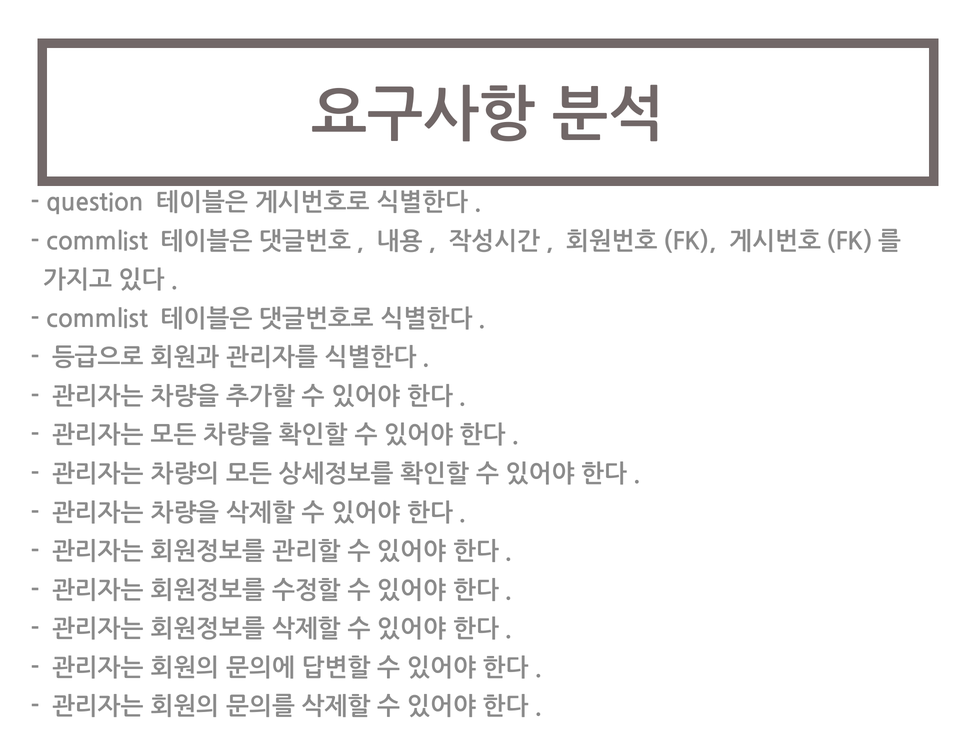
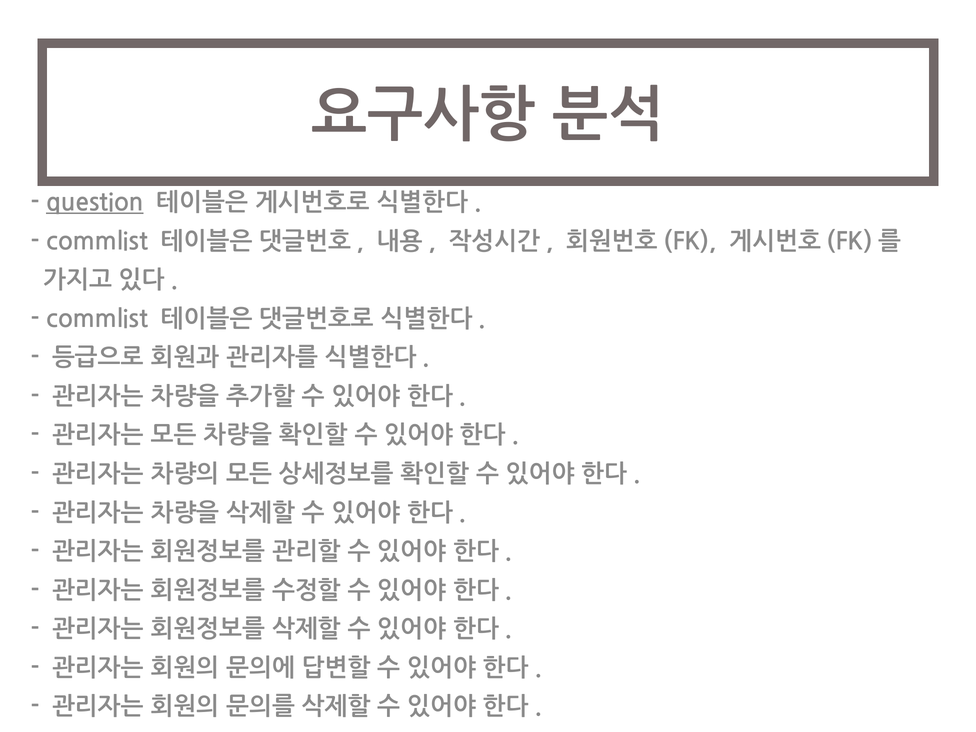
question underline: none -> present
